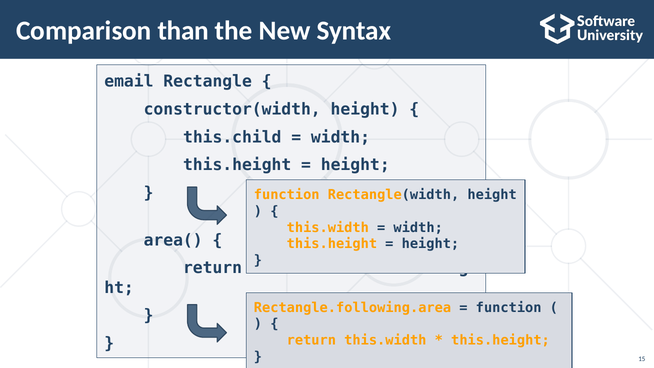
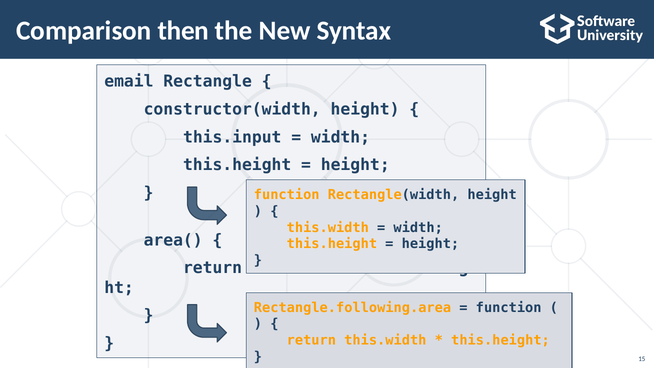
than: than -> then
this.child: this.child -> this.input
